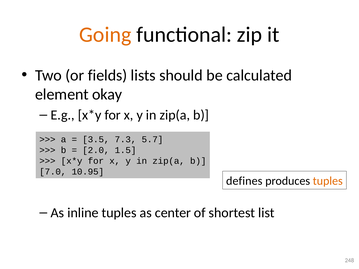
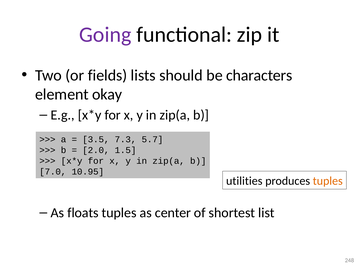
Going colour: orange -> purple
calculated: calculated -> characters
defines: defines -> utilities
inline: inline -> floats
